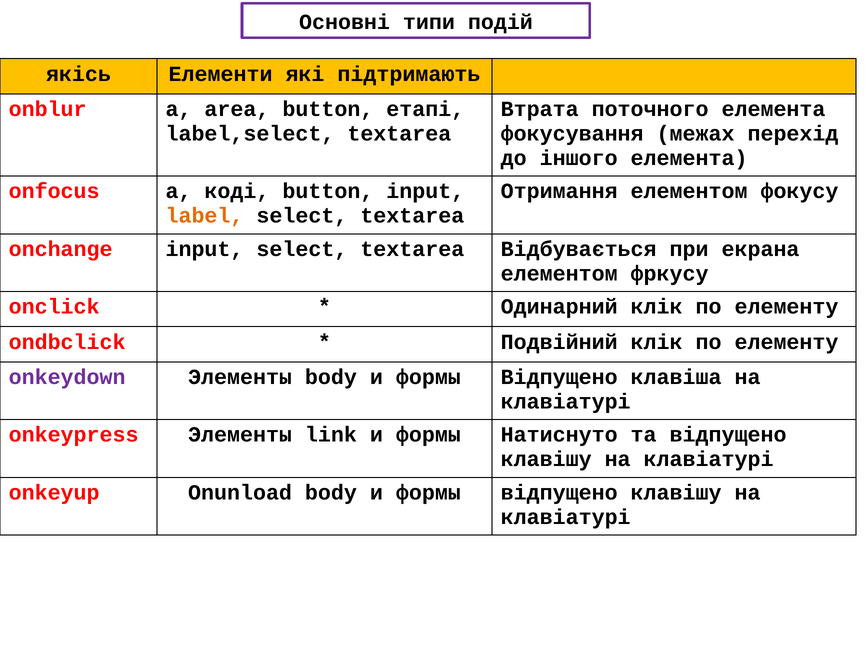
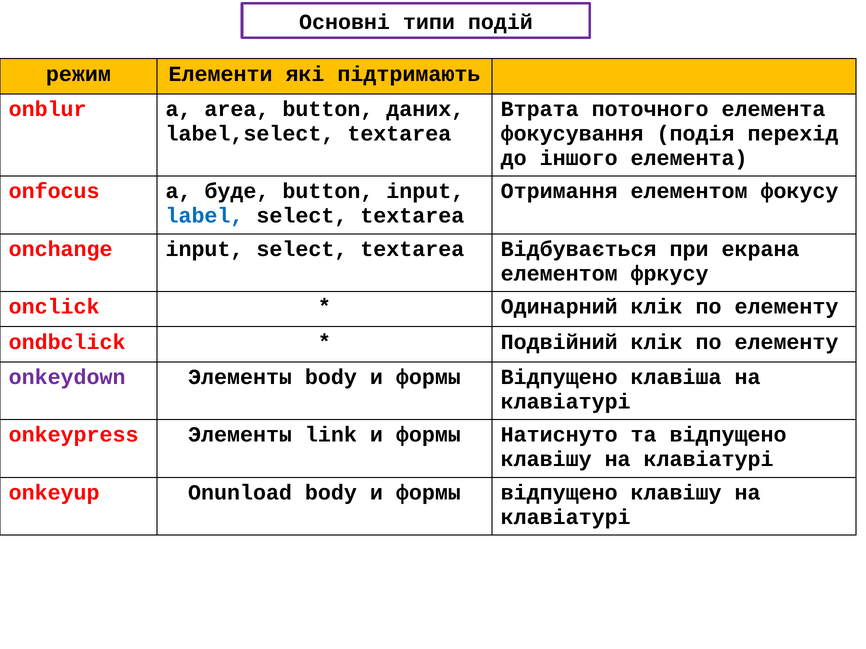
якісь: якісь -> режим
етапі: етапі -> даних
межах: межах -> подія
коді: коді -> буде
label colour: orange -> blue
